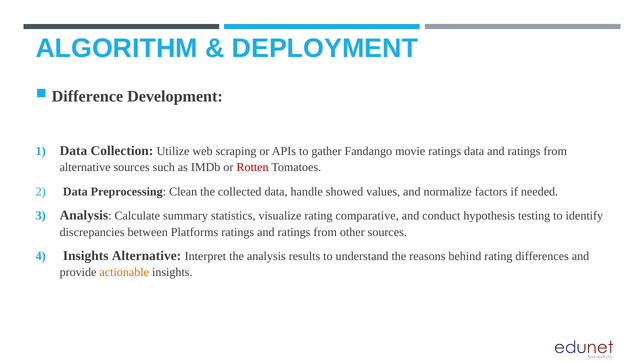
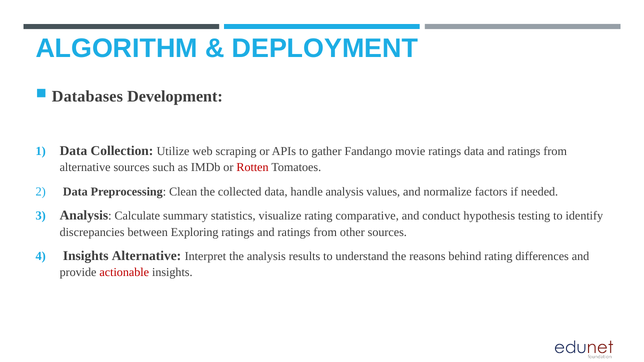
Difference: Difference -> Databases
handle showed: showed -> analysis
Platforms: Platforms -> Exploring
actionable colour: orange -> red
